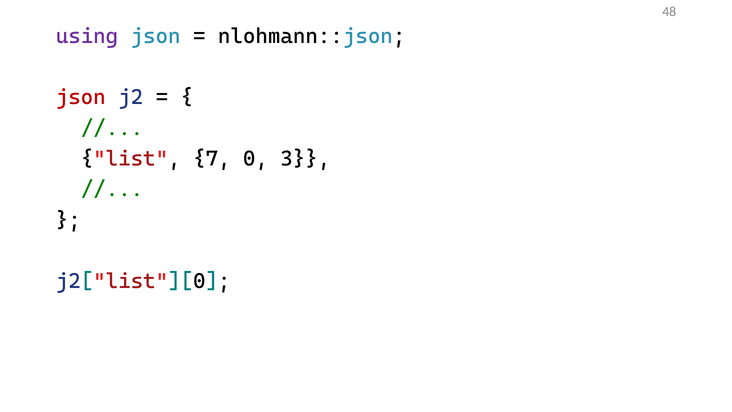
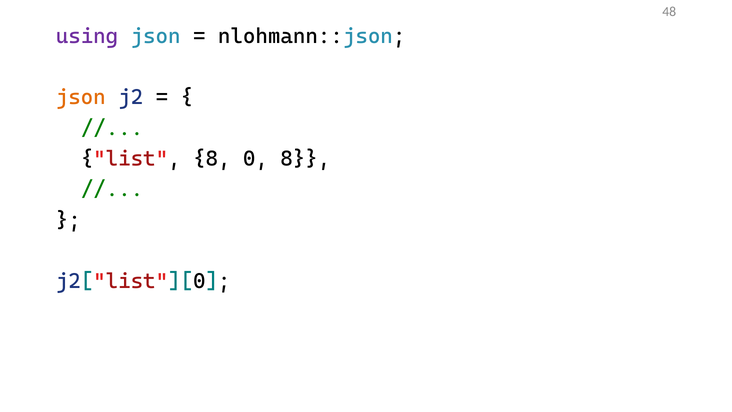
json at (81, 97) colour: red -> orange
list 7: 7 -> 8
0 3: 3 -> 8
